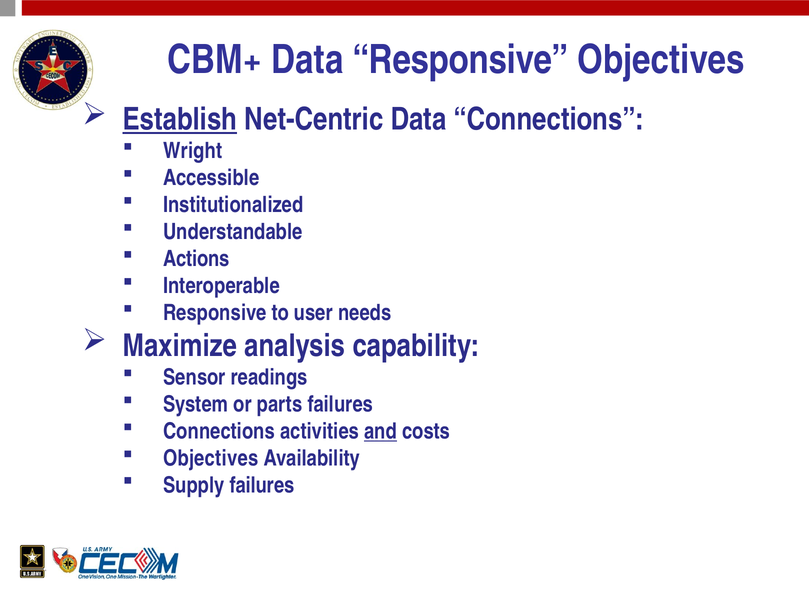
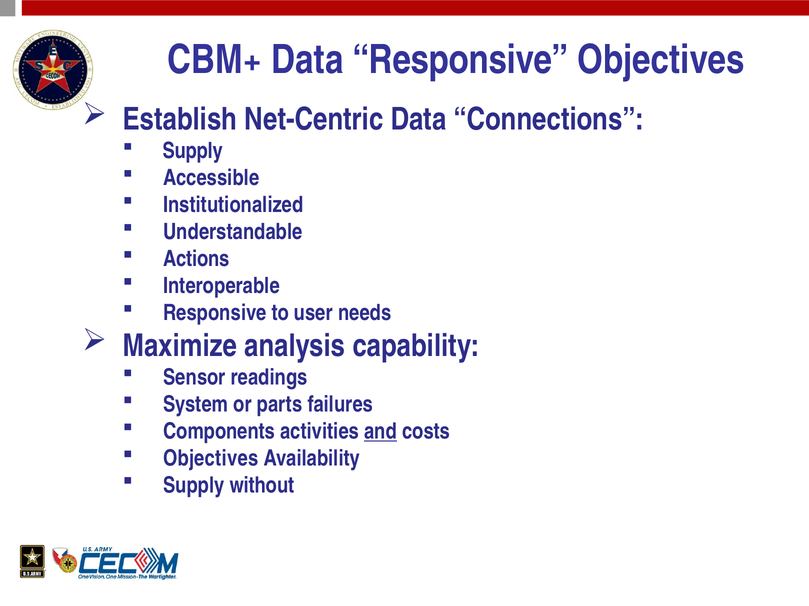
Establish underline: present -> none
Wright at (193, 151): Wright -> Supply
Connections at (219, 432): Connections -> Components
Supply failures: failures -> without
